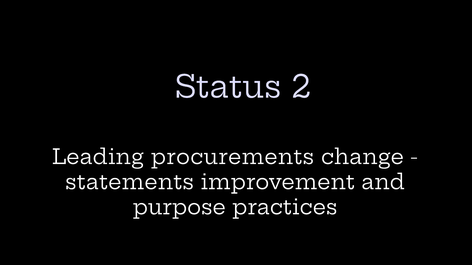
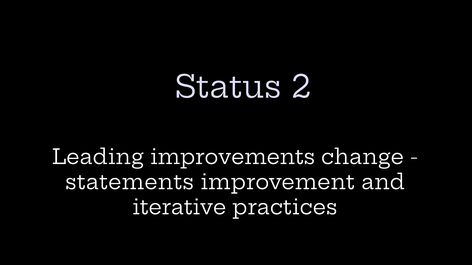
procurements: procurements -> improvements
purpose: purpose -> iterative
